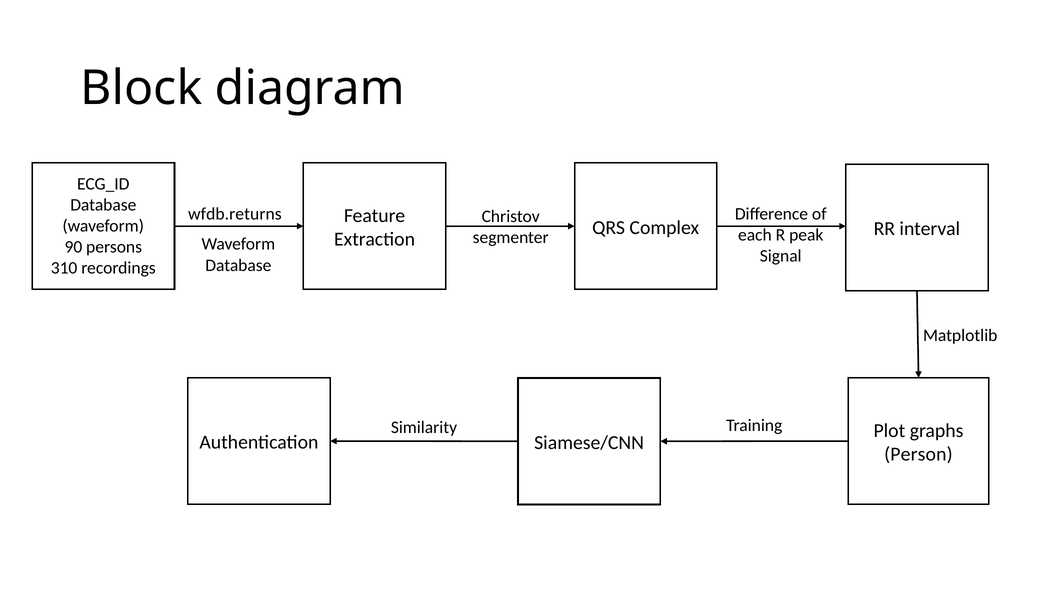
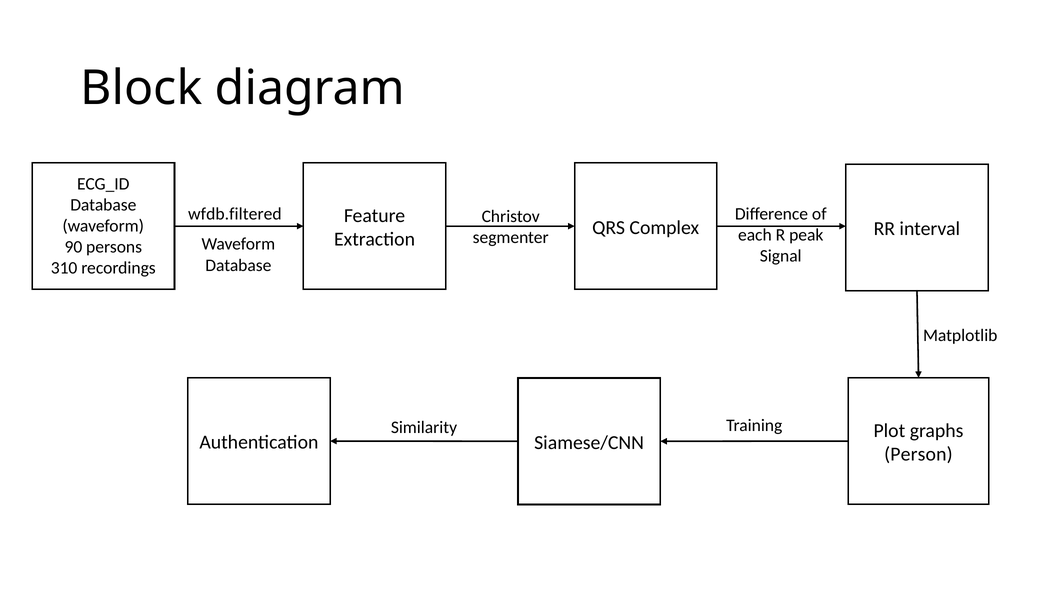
wfdb.returns: wfdb.returns -> wfdb.filtered
